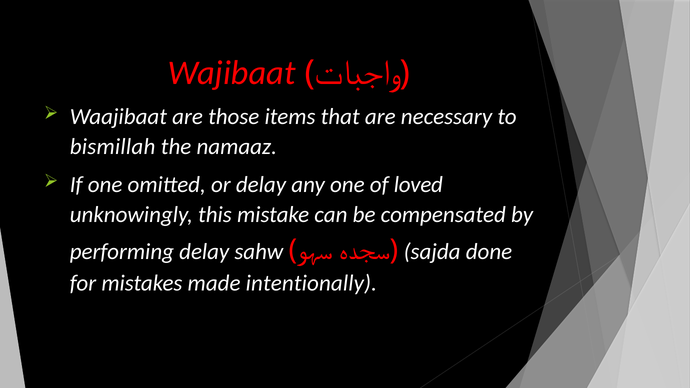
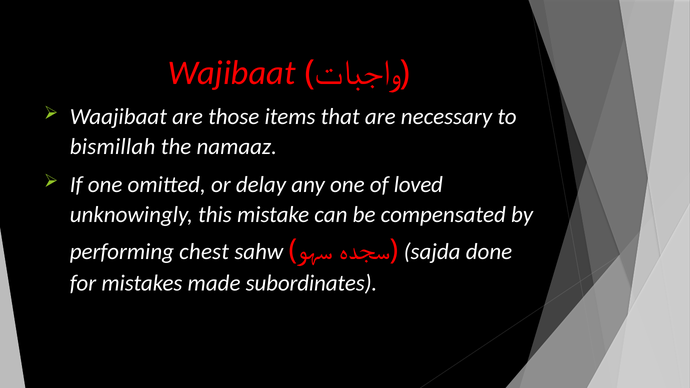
performing delay: delay -> chest
intentionally: intentionally -> subordinates
